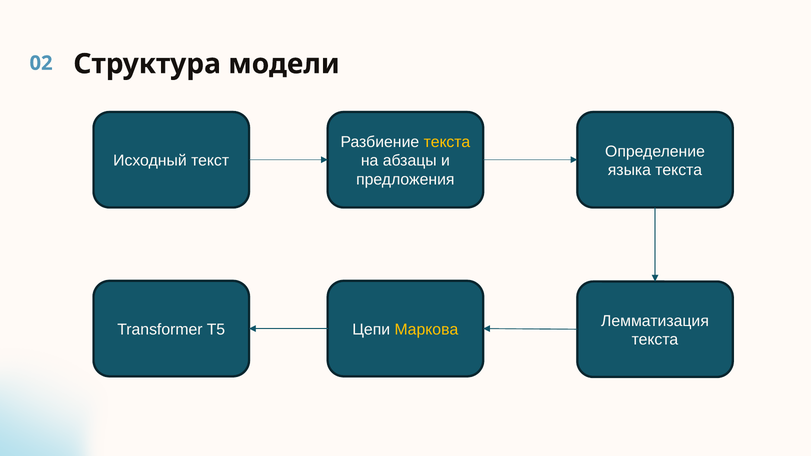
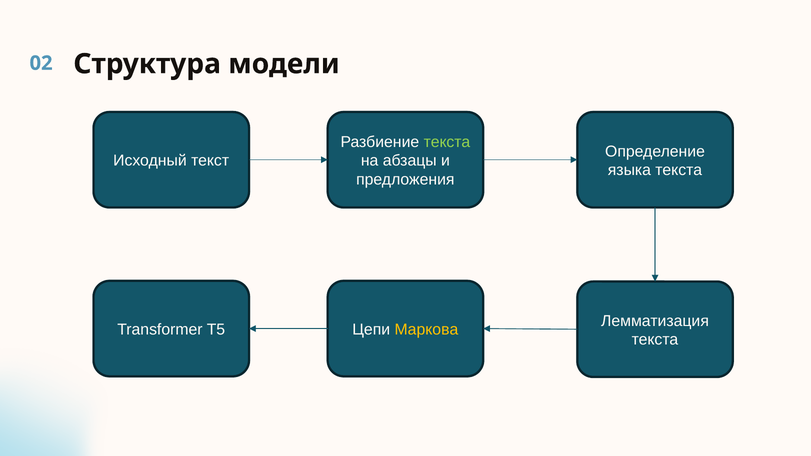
текста at (447, 142) colour: yellow -> light green
